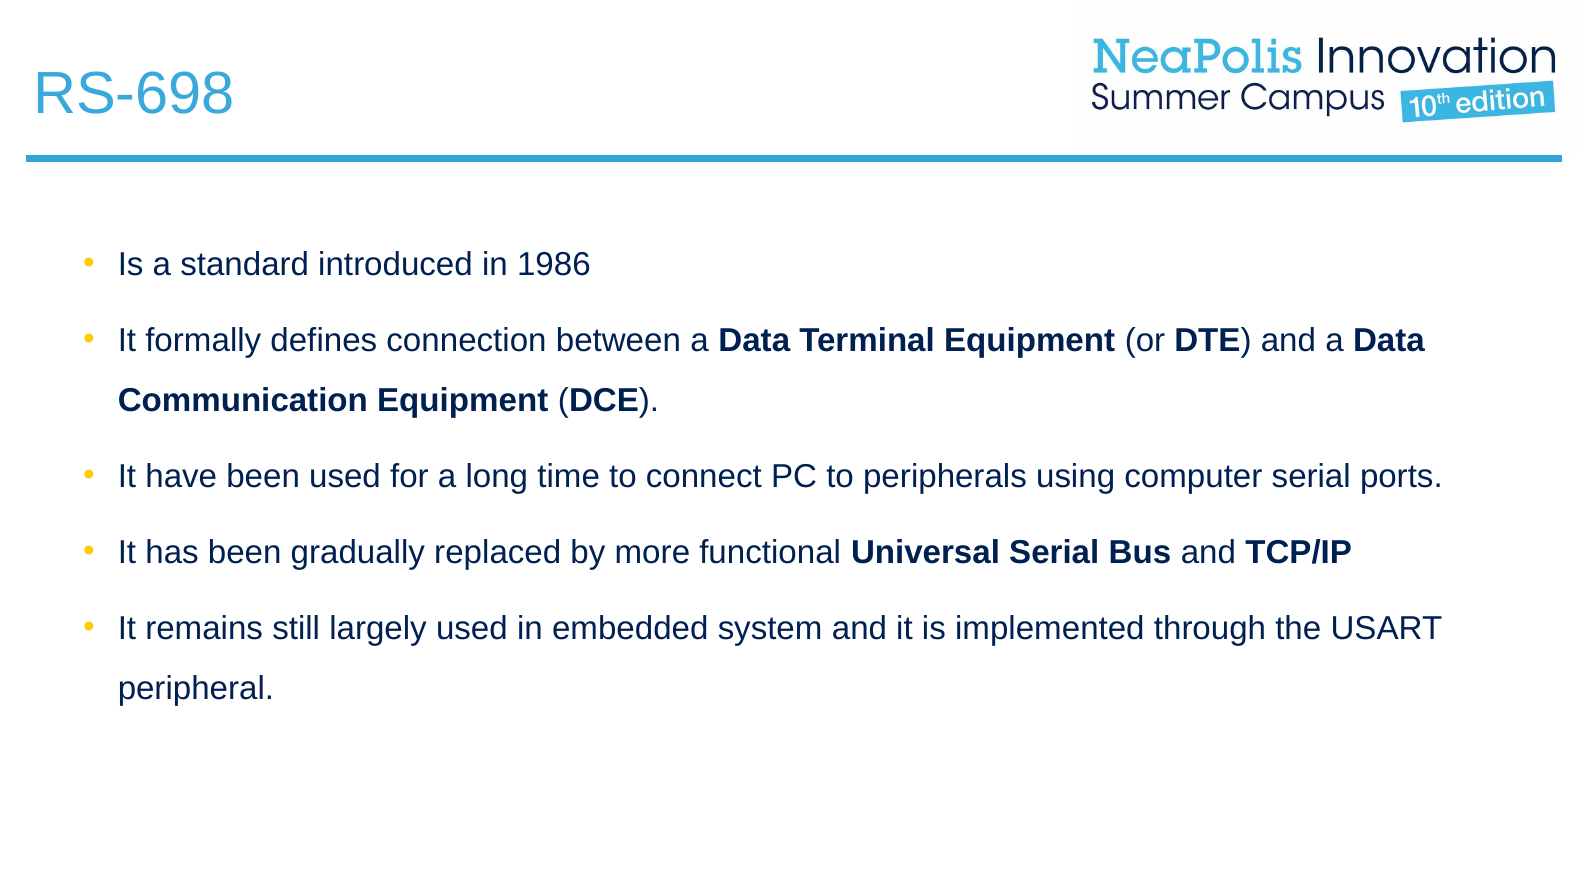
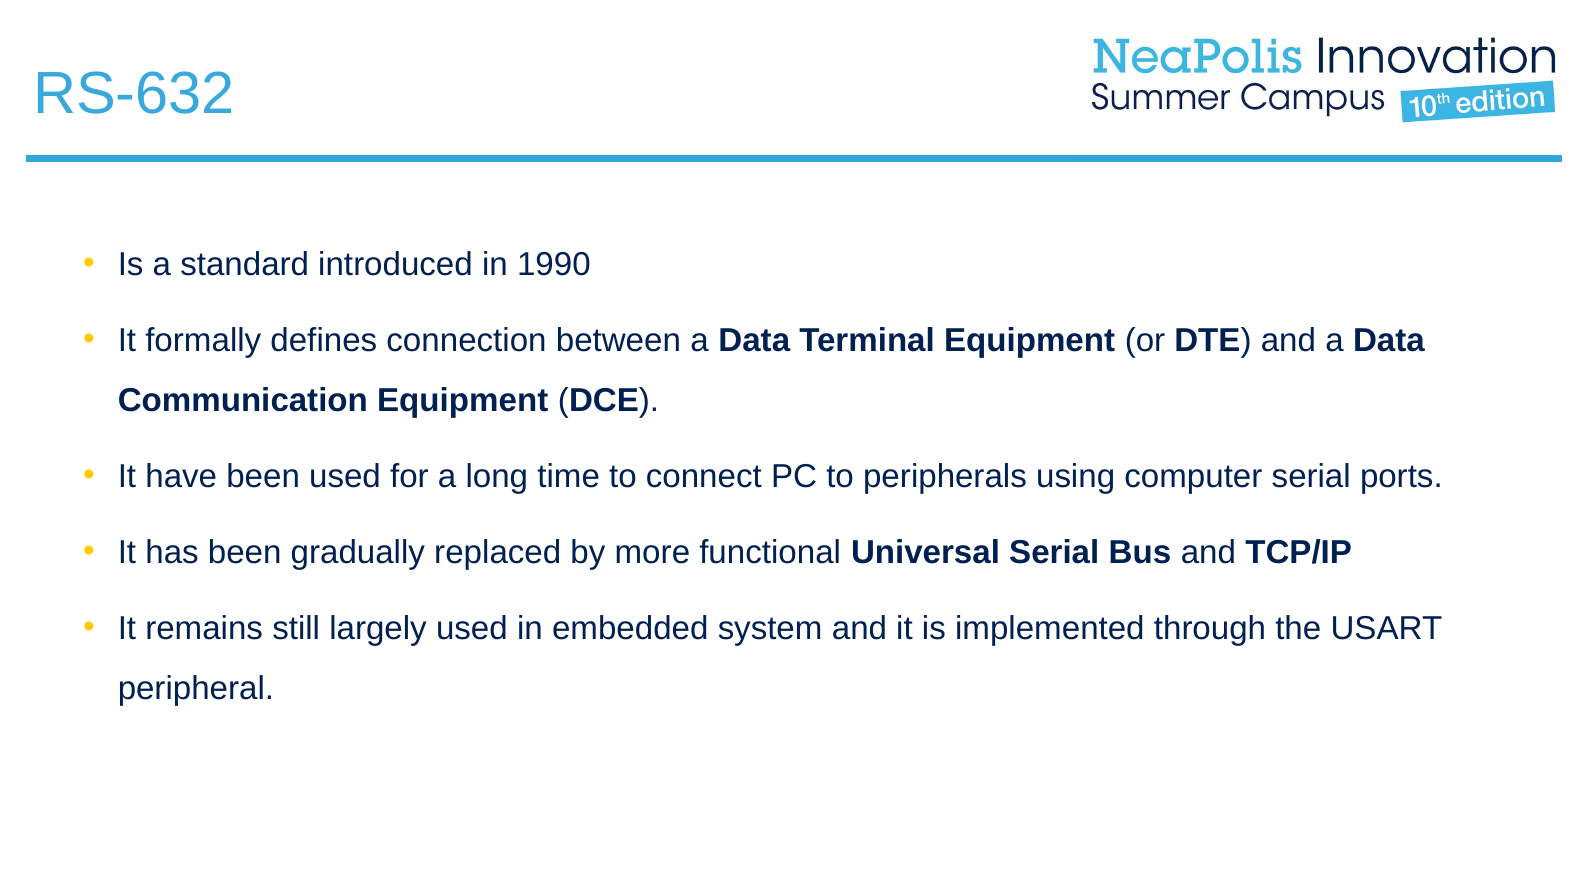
RS-698: RS-698 -> RS-632
1986: 1986 -> 1990
